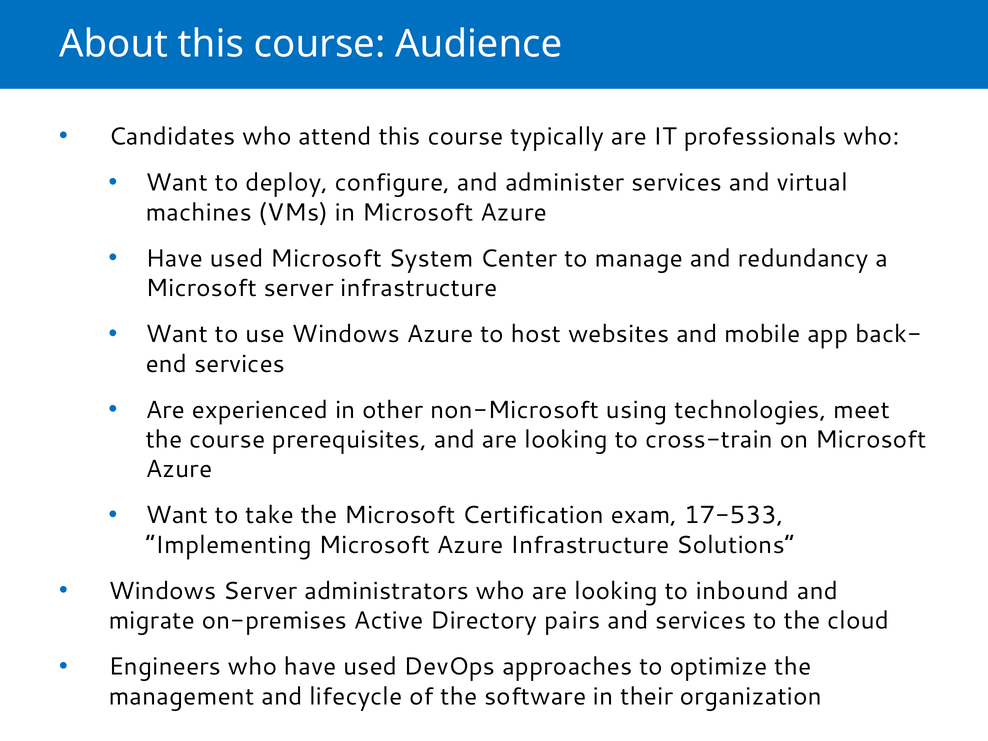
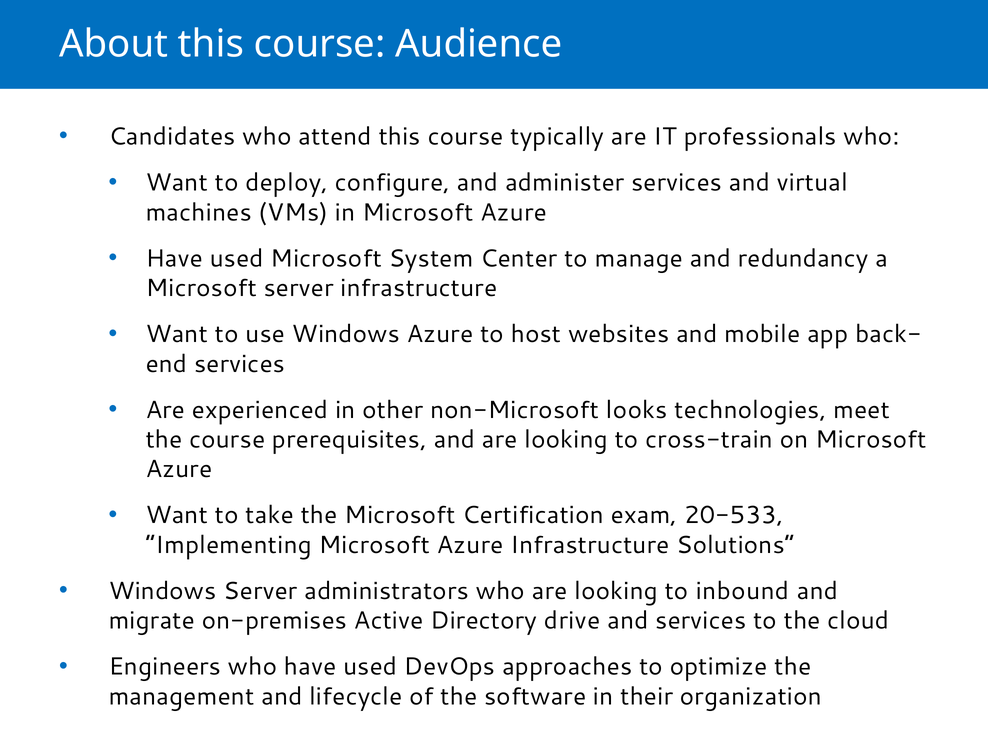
using: using -> looks
17-533: 17-533 -> 20-533
pairs: pairs -> drive
